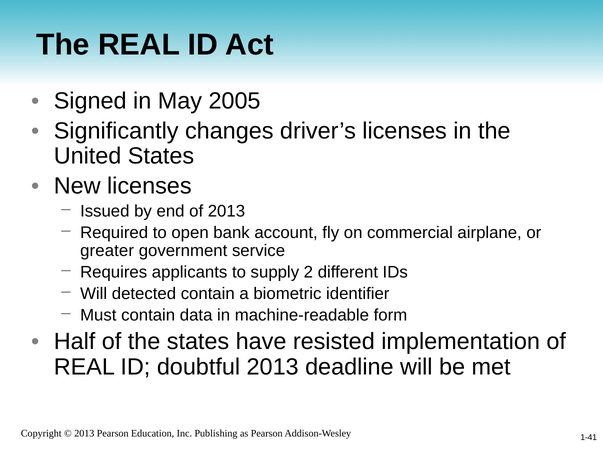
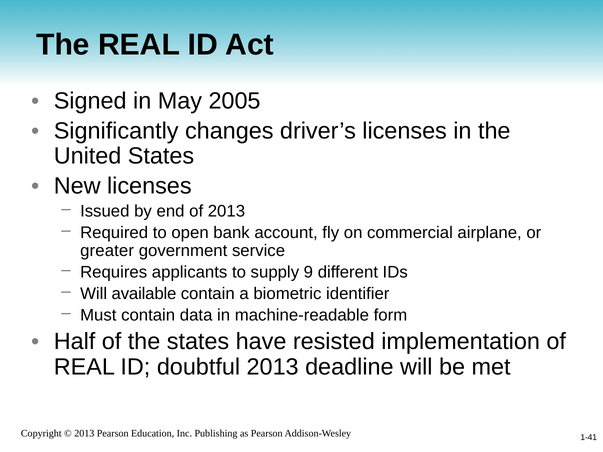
2: 2 -> 9
detected: detected -> available
